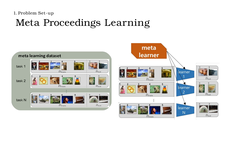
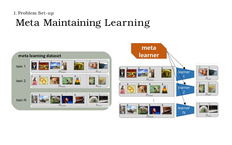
Proceedings: Proceedings -> Maintaining
